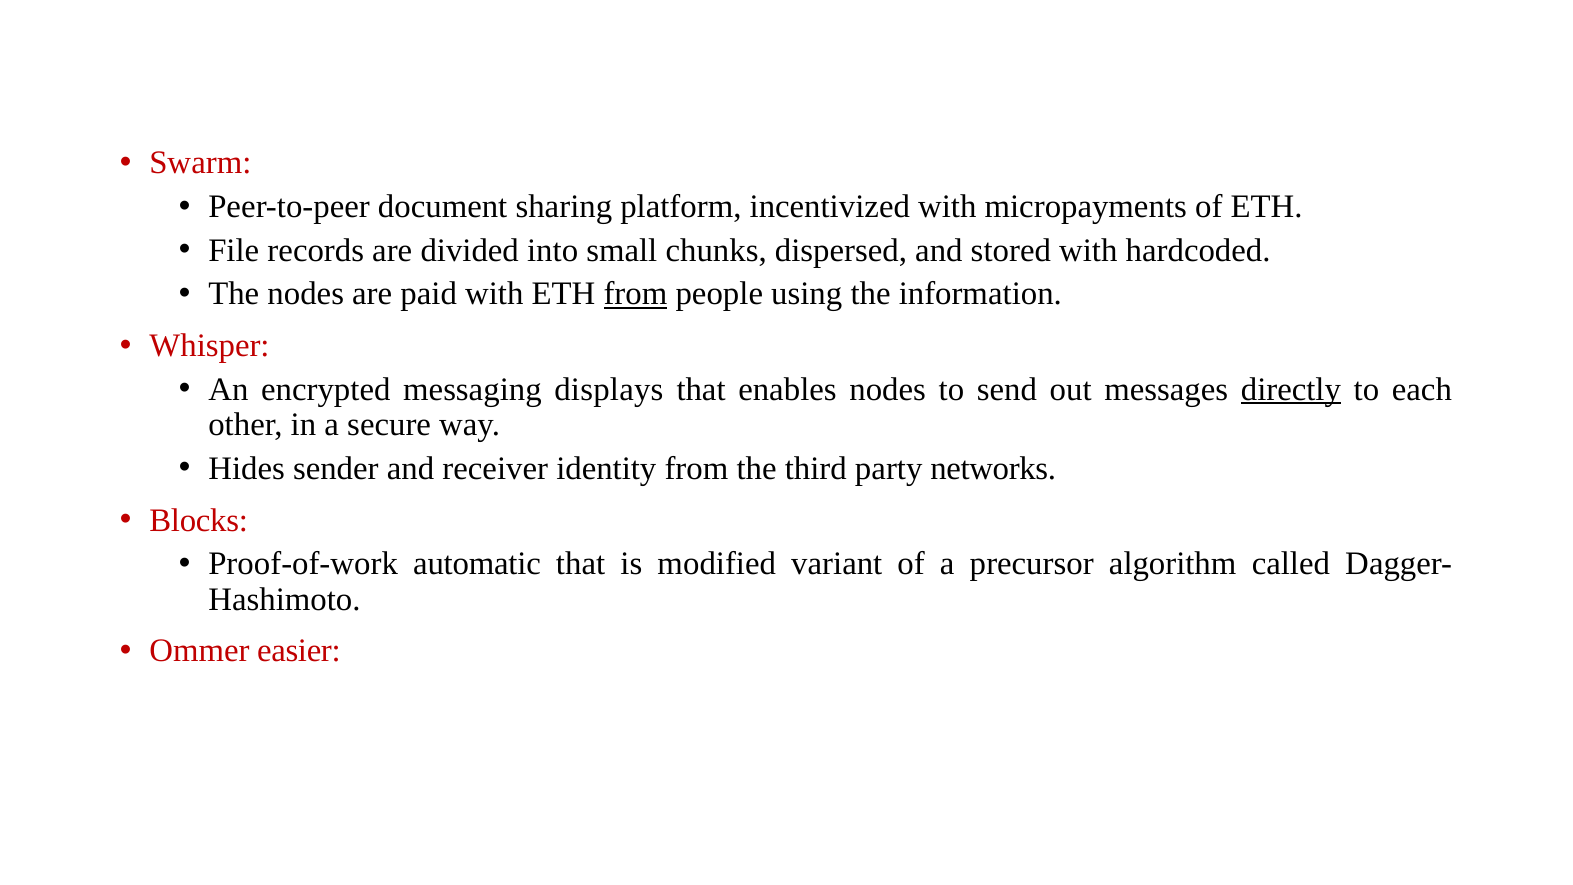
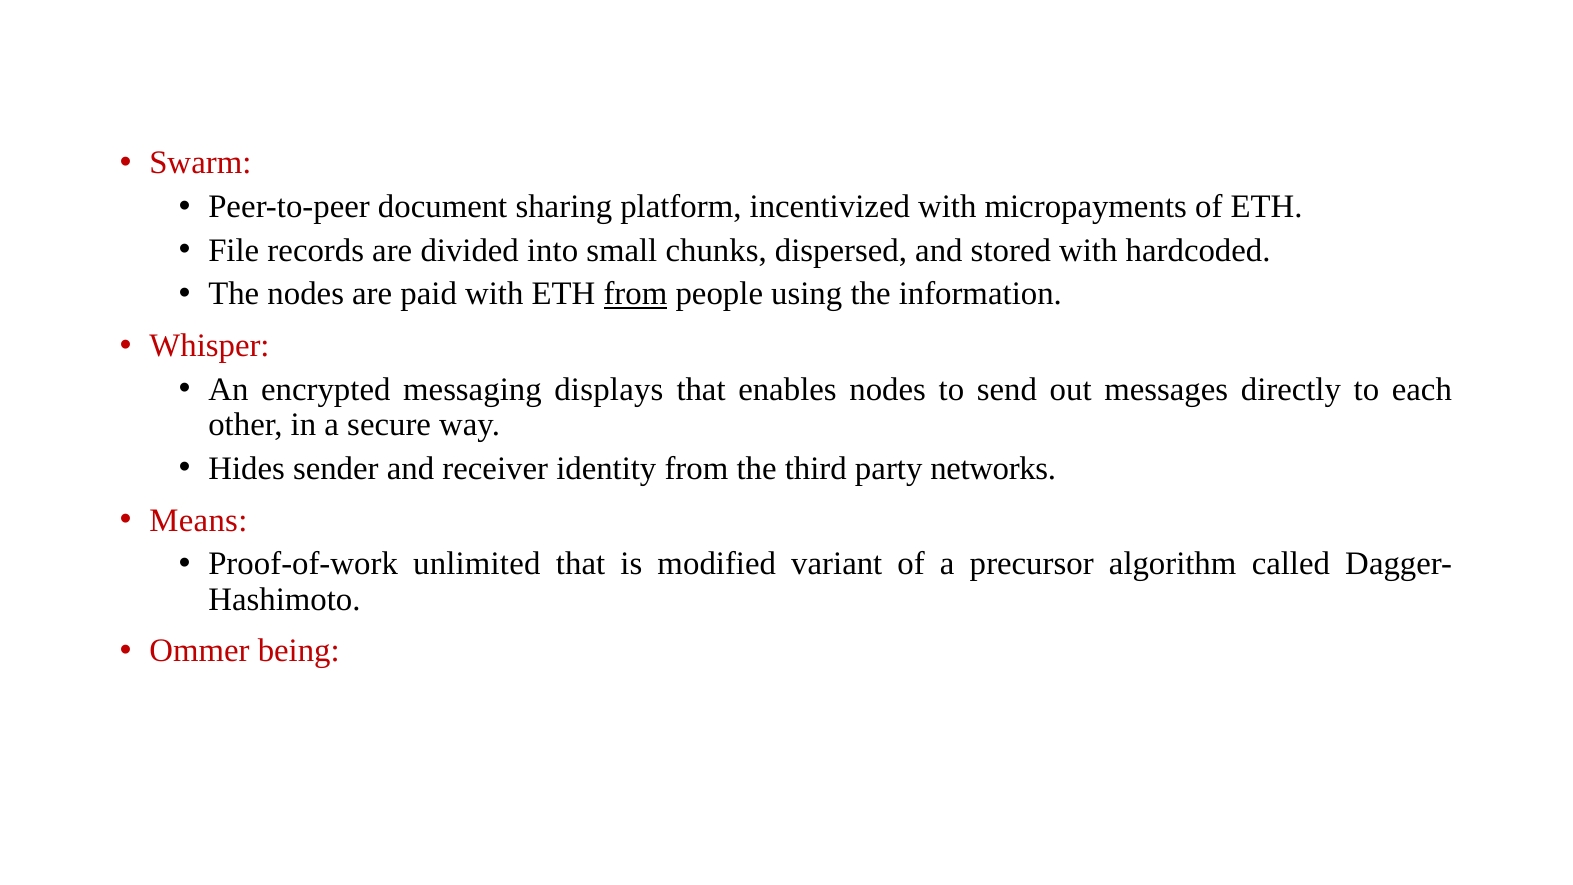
directly underline: present -> none
Blocks: Blocks -> Means
automatic: automatic -> unlimited
easier: easier -> being
